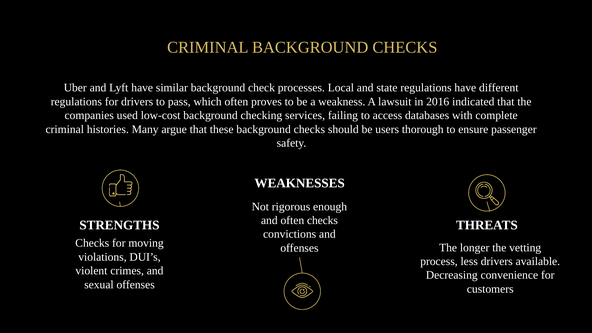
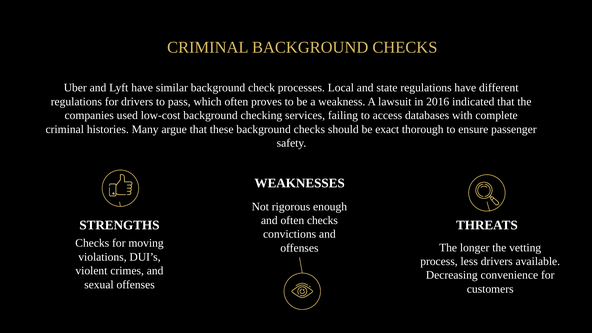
users: users -> exact
